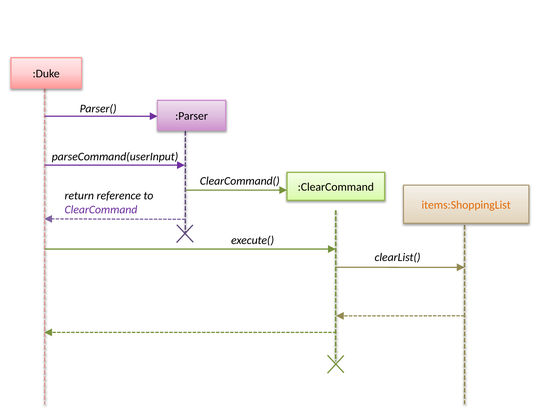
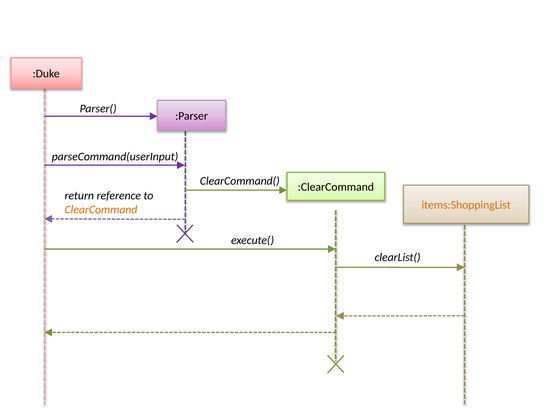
ClearCommand colour: purple -> orange
